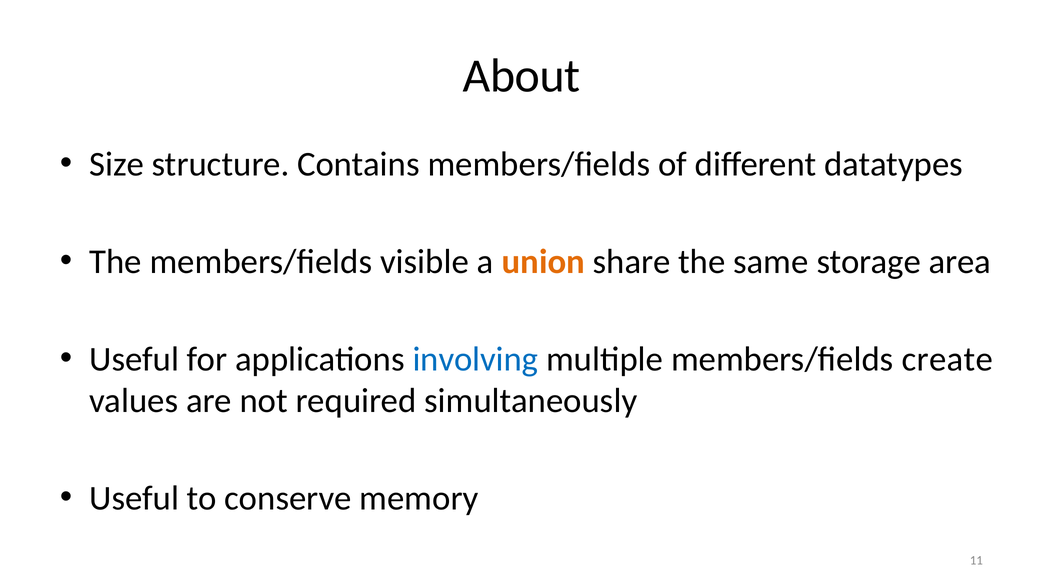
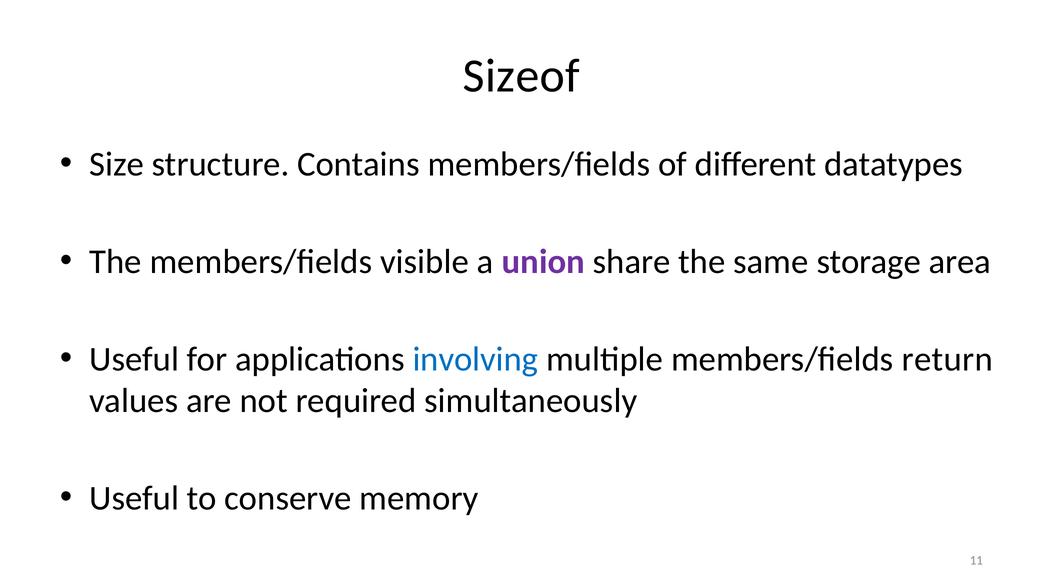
About: About -> Sizeof
union colour: orange -> purple
create: create -> return
